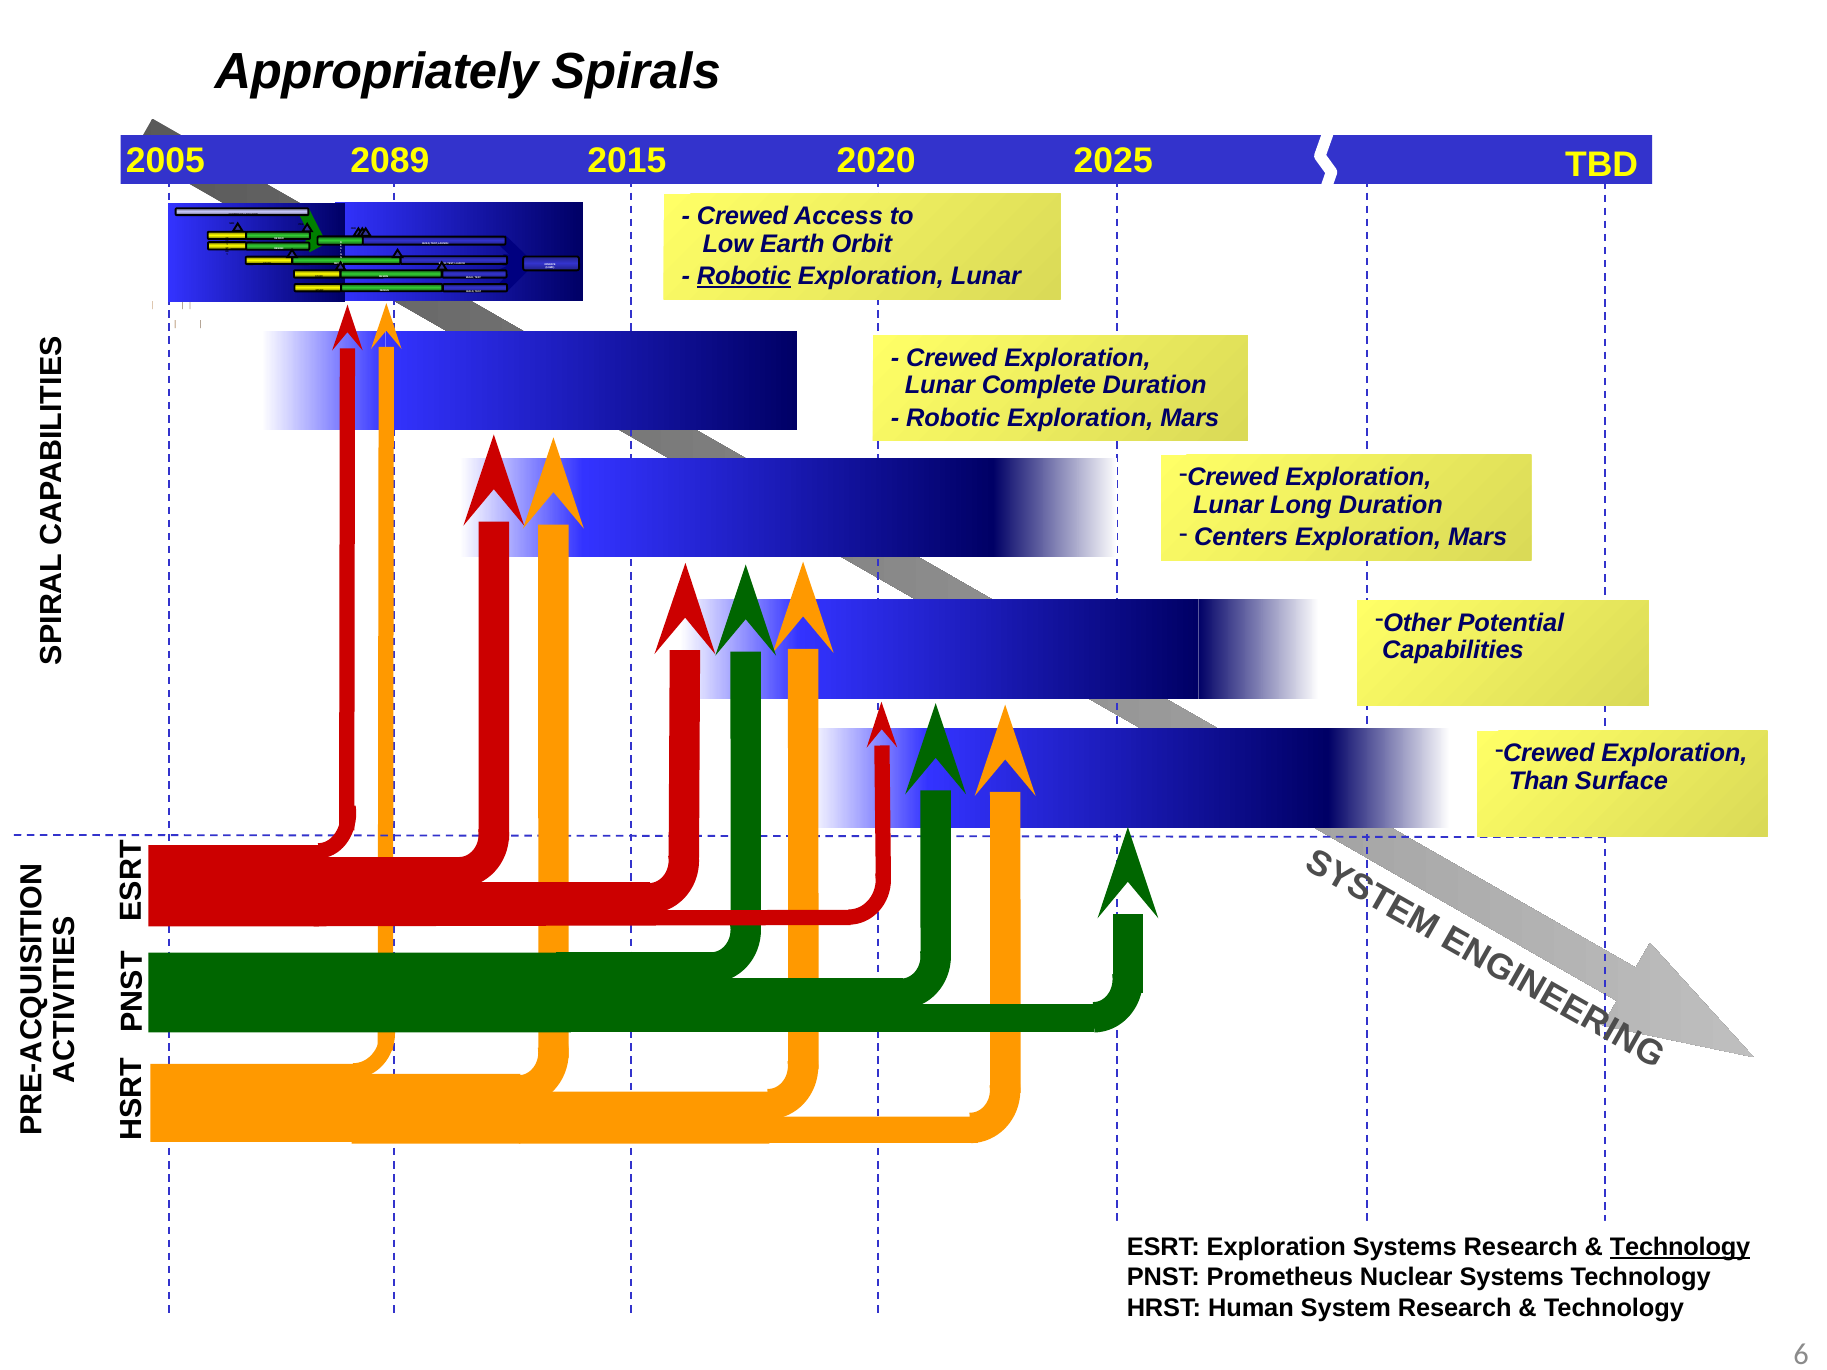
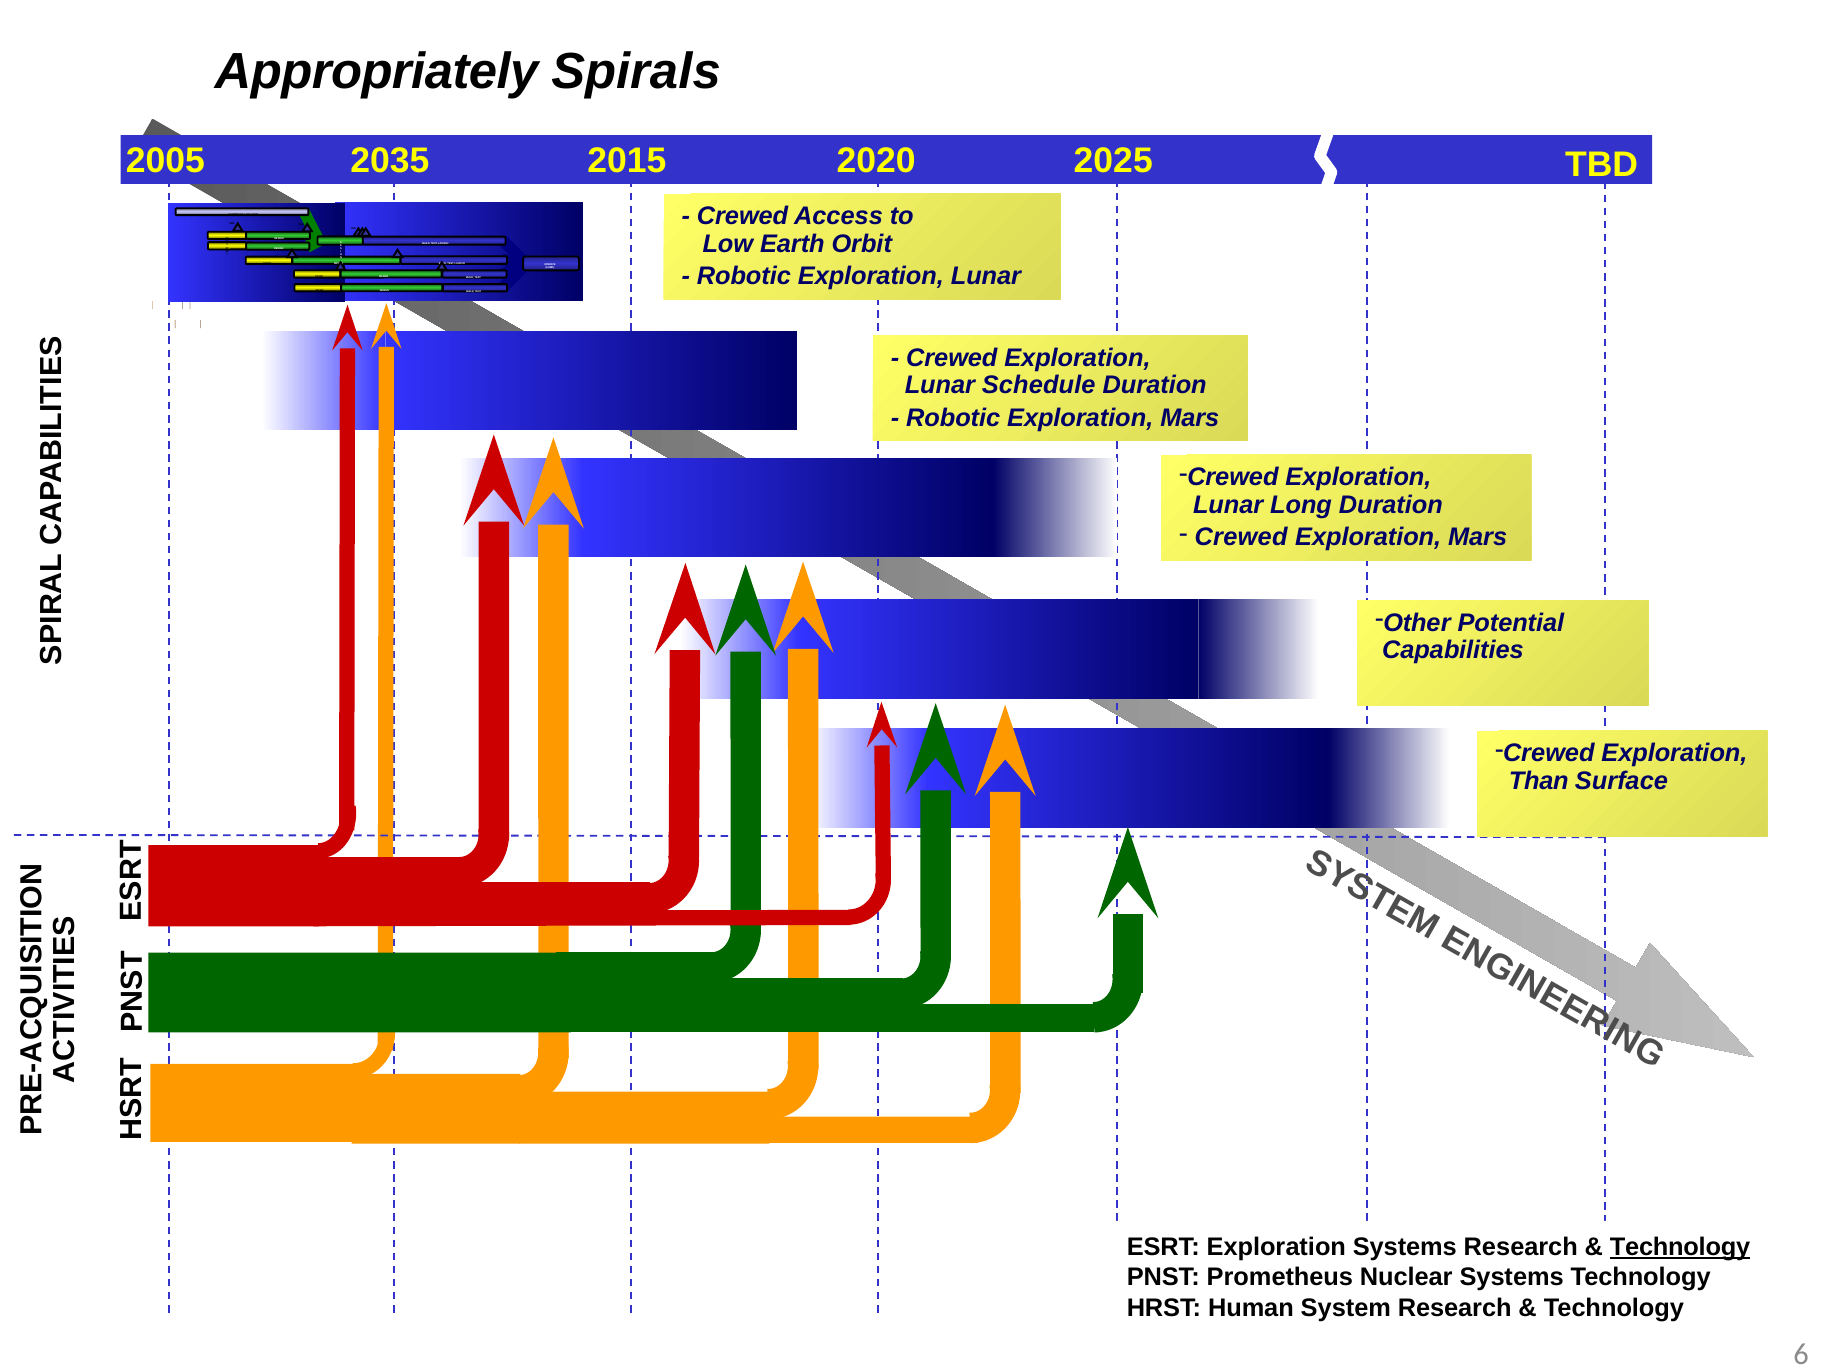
2089: 2089 -> 2035
Robotic at (744, 276) underline: present -> none
Complete: Complete -> Schedule
Centers at (1241, 537): Centers -> Crewed
